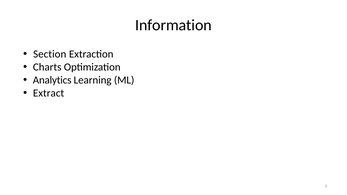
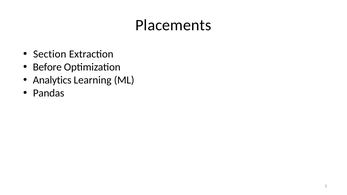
Information: Information -> Placements
Charts: Charts -> Before
Extract: Extract -> Pandas
